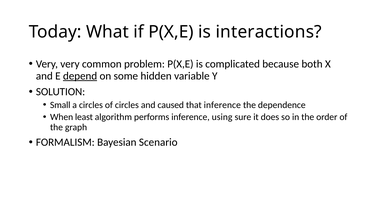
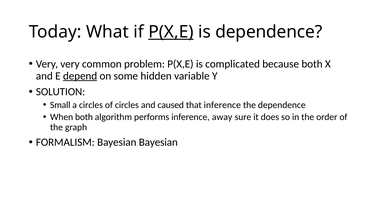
P(X,E at (171, 32) underline: none -> present
is interactions: interactions -> dependence
When least: least -> both
using: using -> away
Bayesian Scenario: Scenario -> Bayesian
